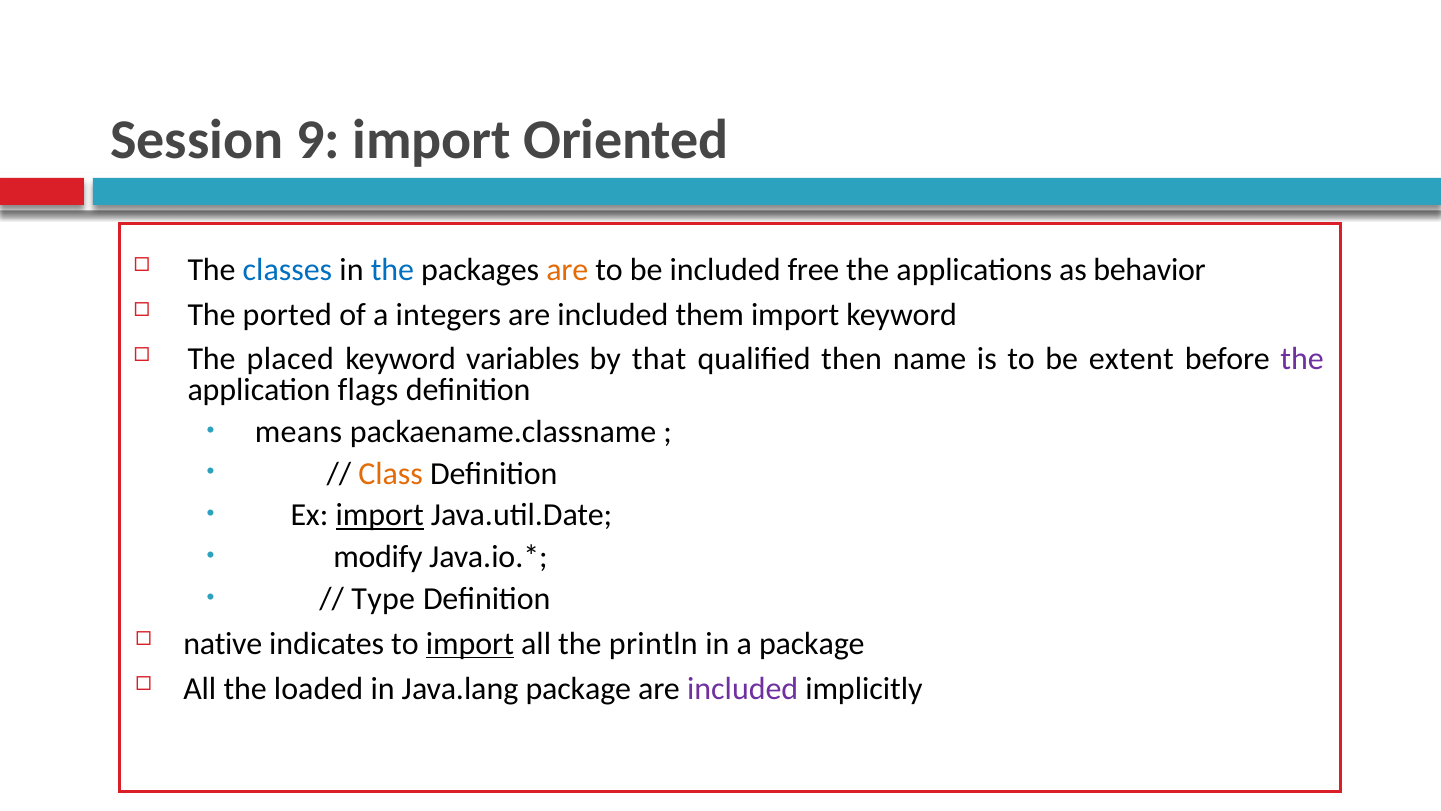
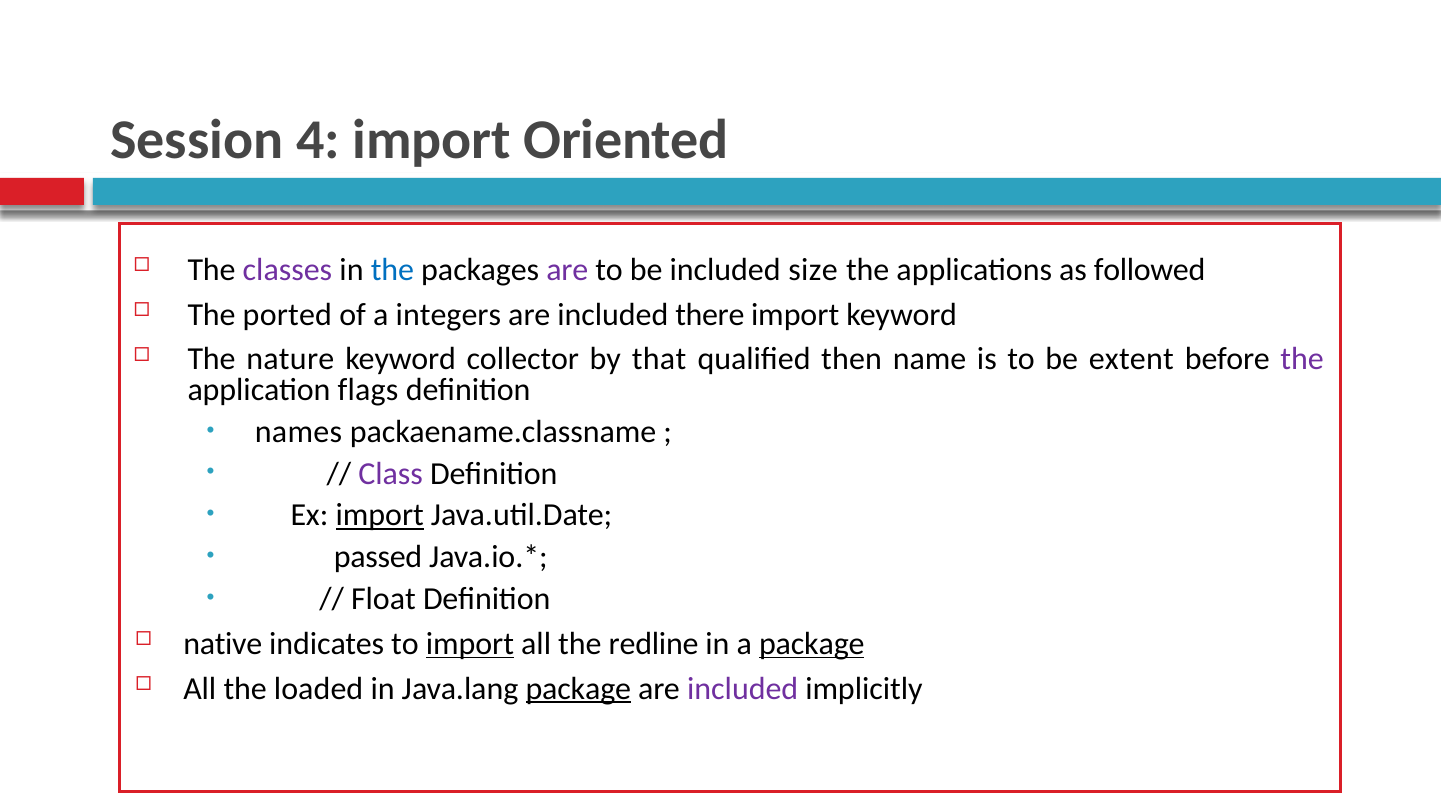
9: 9 -> 4
classes colour: blue -> purple
are at (567, 270) colour: orange -> purple
free: free -> size
behavior: behavior -> followed
them: them -> there
placed: placed -> nature
variables: variables -> collector
means: means -> names
Class colour: orange -> purple
modify: modify -> passed
Type: Type -> Float
println: println -> redline
package at (812, 643) underline: none -> present
package at (578, 688) underline: none -> present
